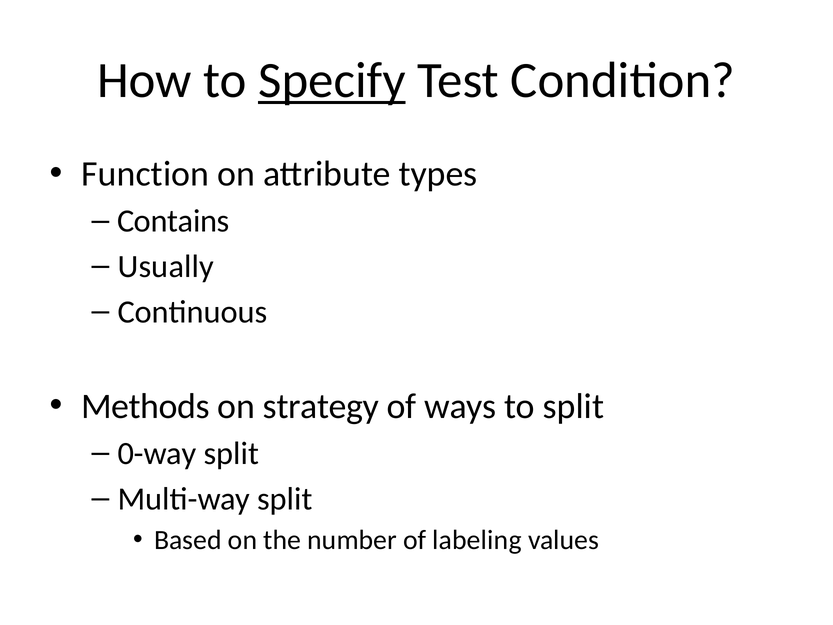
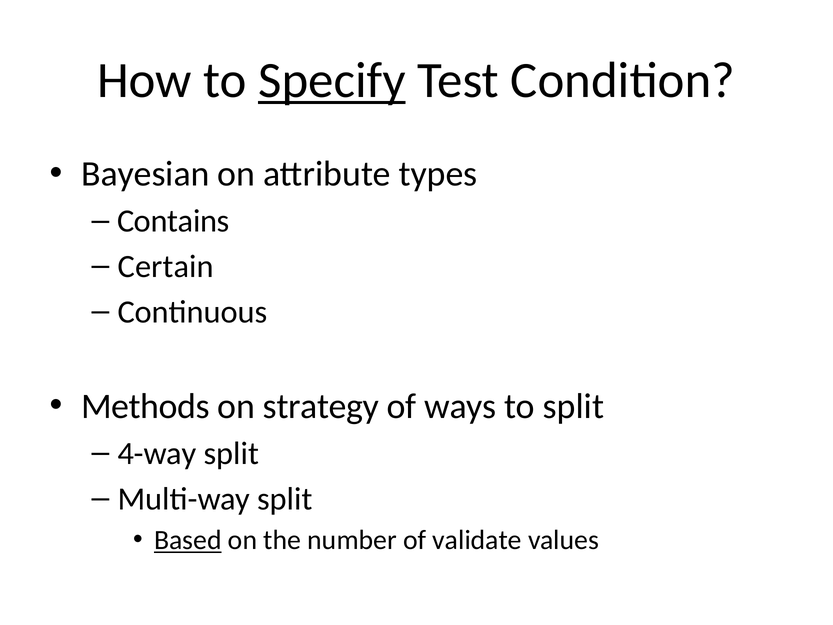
Function: Function -> Bayesian
Usually: Usually -> Certain
0-way: 0-way -> 4-way
Based underline: none -> present
labeling: labeling -> validate
